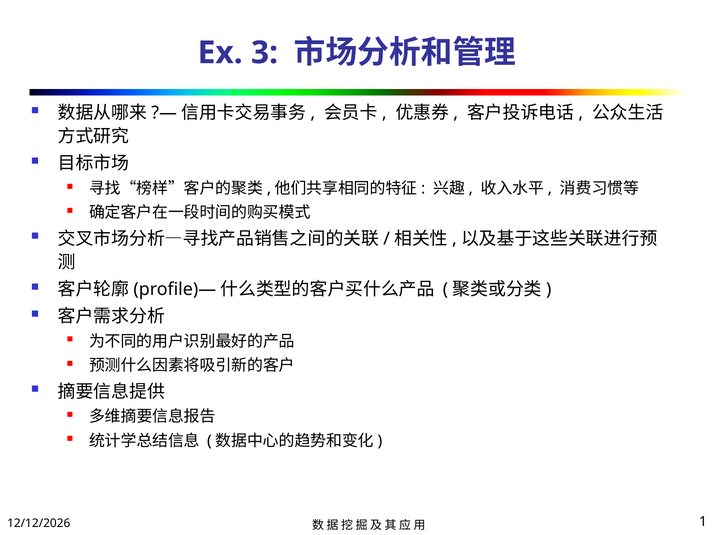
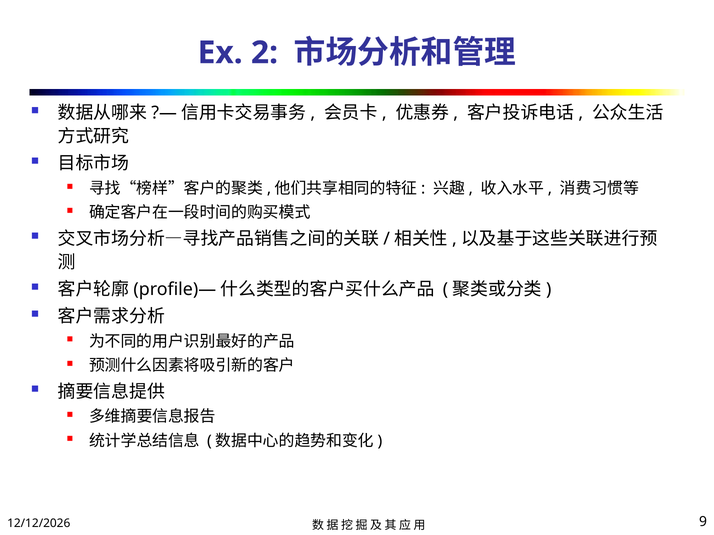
3: 3 -> 2
1: 1 -> 9
